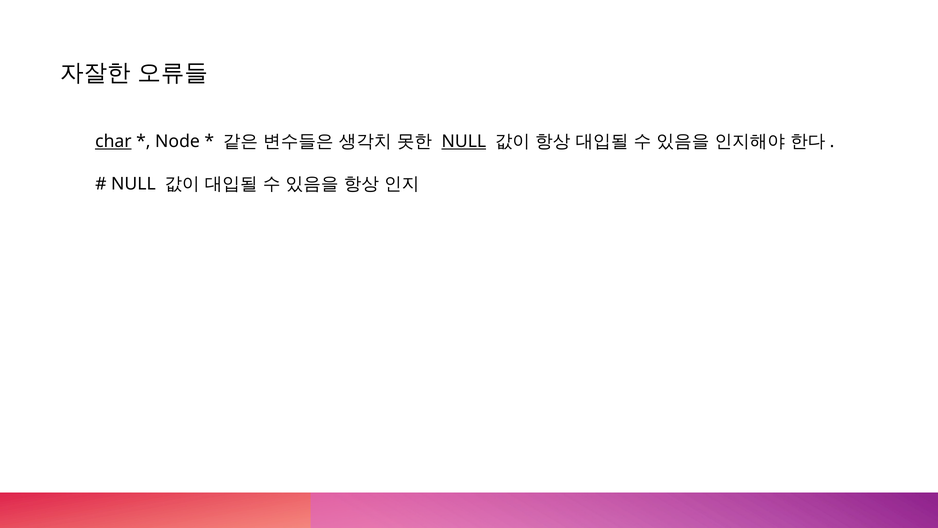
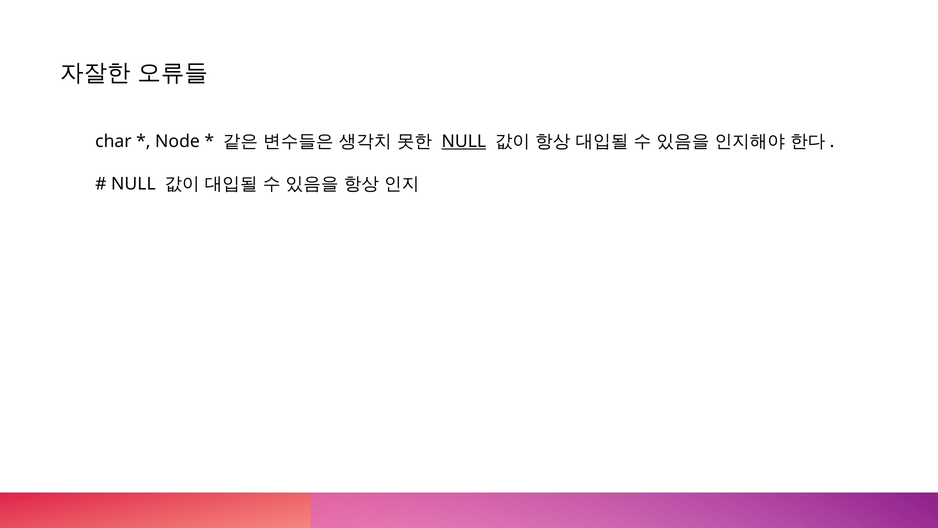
char underline: present -> none
